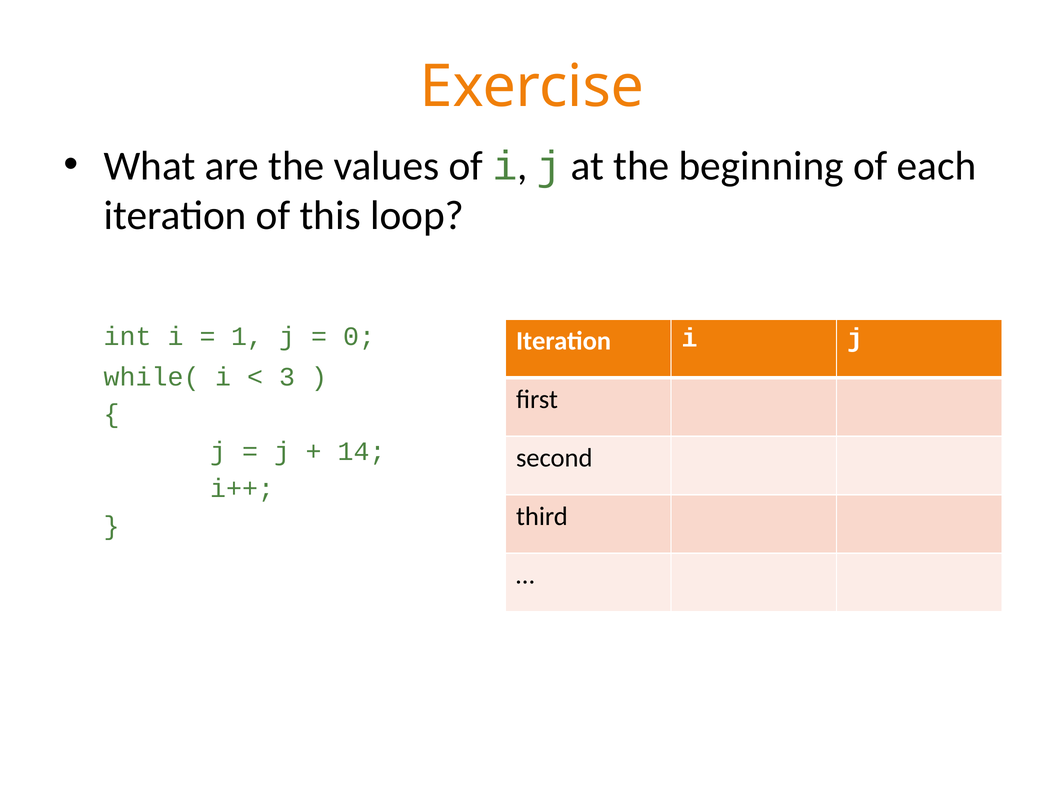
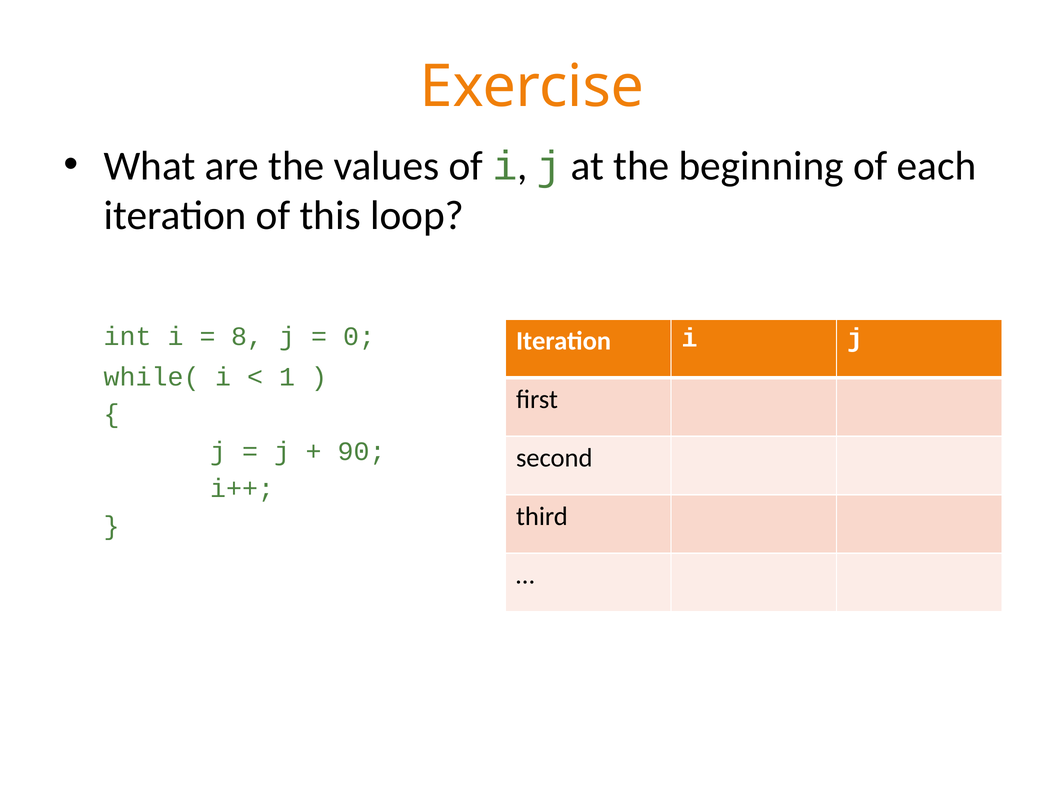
1: 1 -> 8
3: 3 -> 1
14: 14 -> 90
